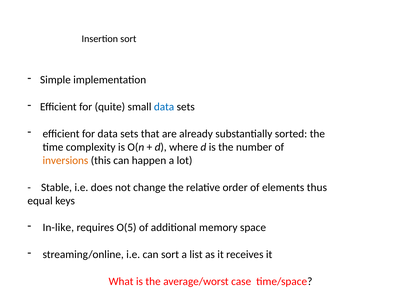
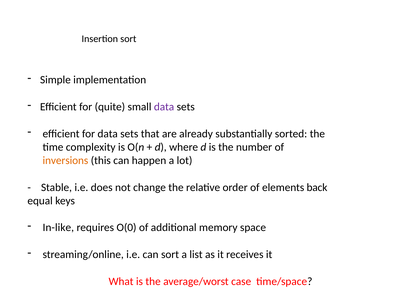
data at (164, 107) colour: blue -> purple
thus: thus -> back
O(5: O(5 -> O(0
